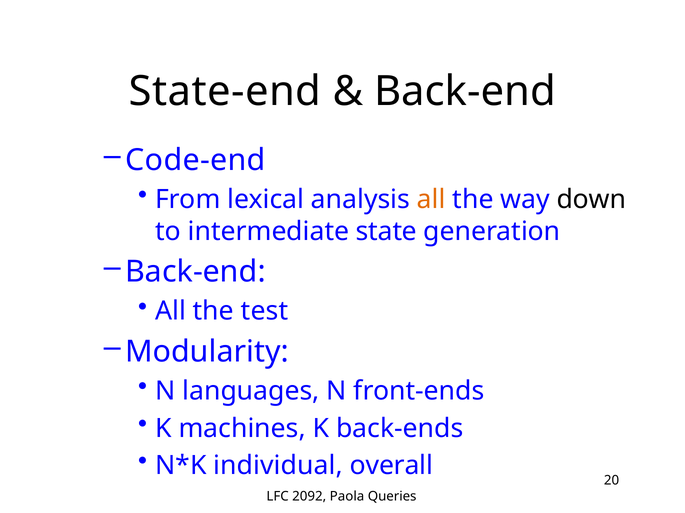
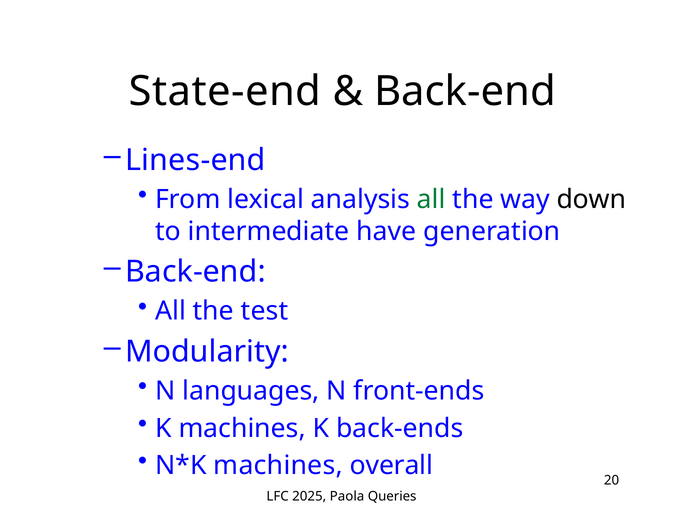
Code-end: Code-end -> Lines-end
all at (431, 200) colour: orange -> green
state: state -> have
individual at (278, 466): individual -> machines
2092: 2092 -> 2025
